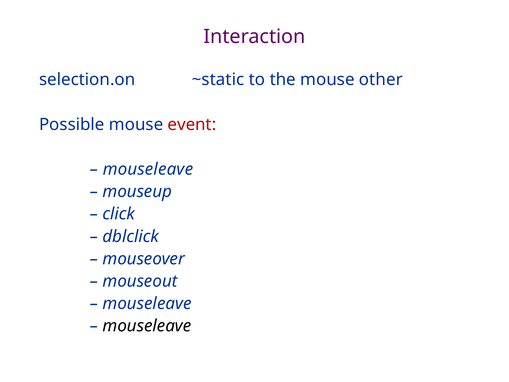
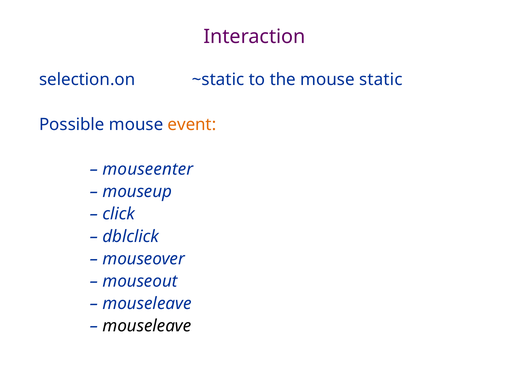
other: other -> static
event colour: red -> orange
mouseleave at (148, 169): mouseleave -> mouseenter
